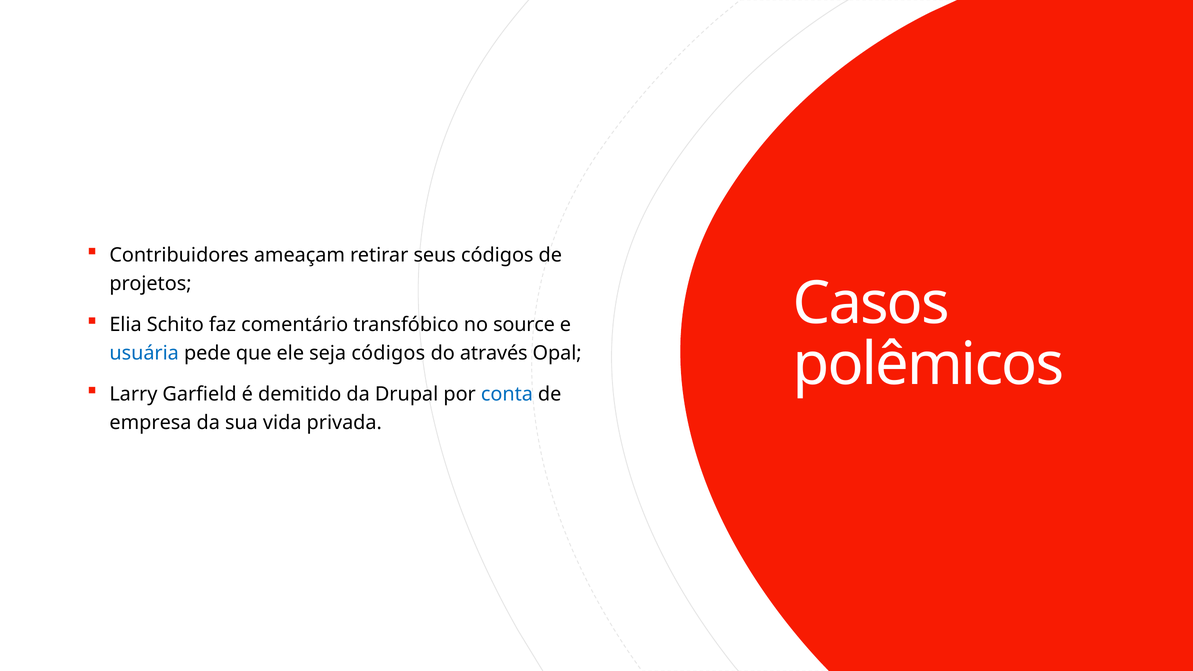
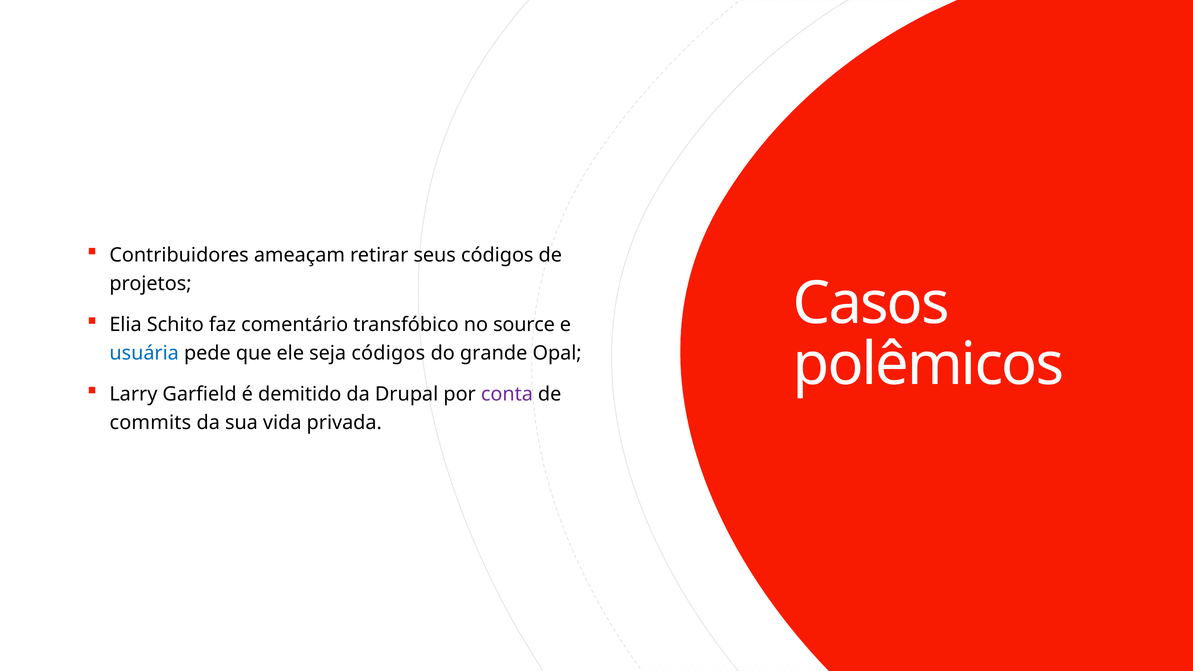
através: através -> grande
conta colour: blue -> purple
empresa: empresa -> commits
